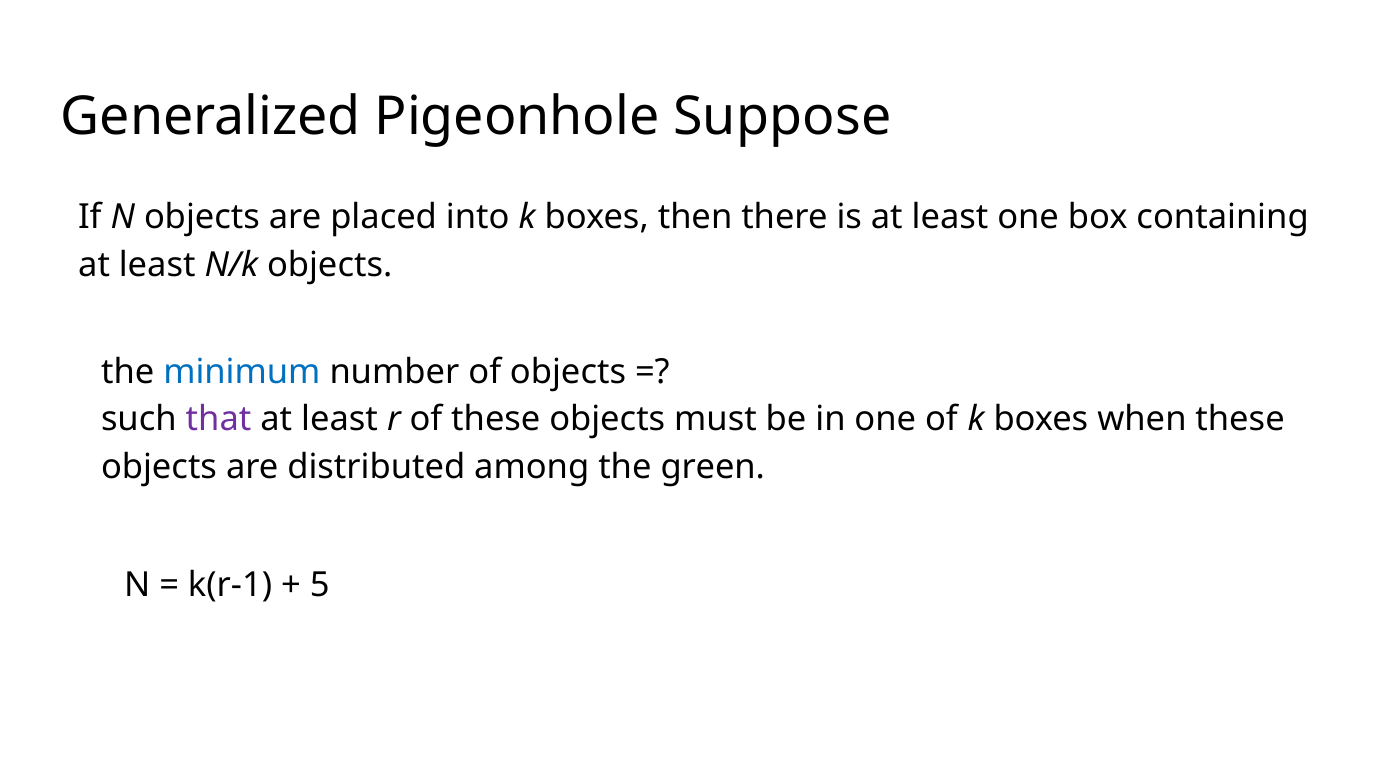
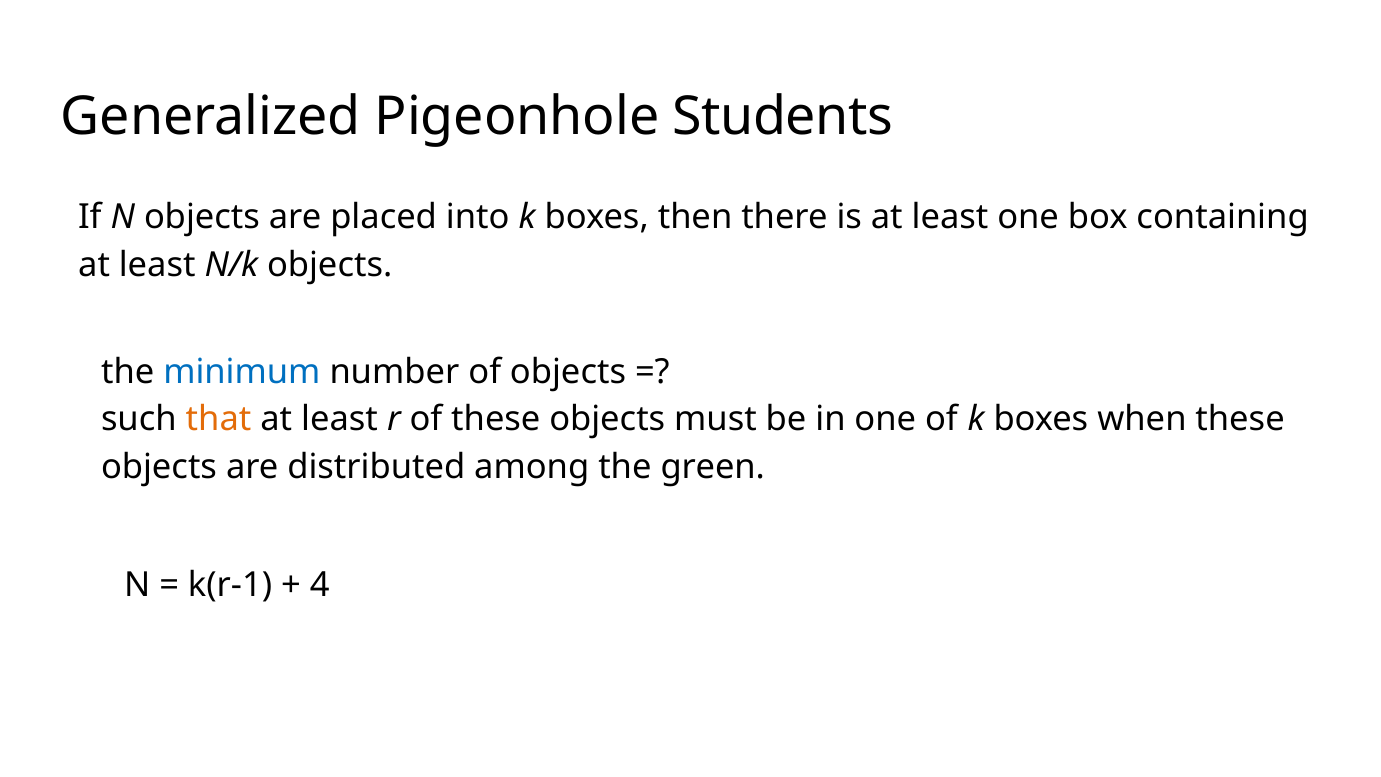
Suppose: Suppose -> Students
that colour: purple -> orange
5: 5 -> 4
